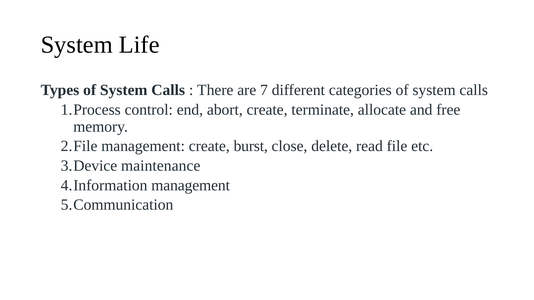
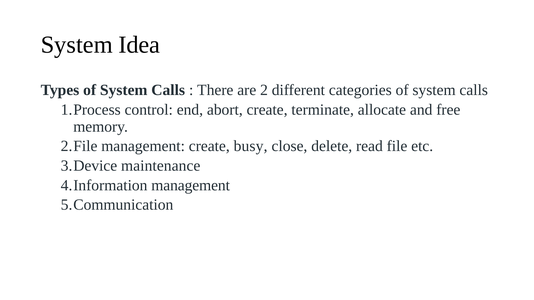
Life: Life -> Idea
7: 7 -> 2
burst: burst -> busy
